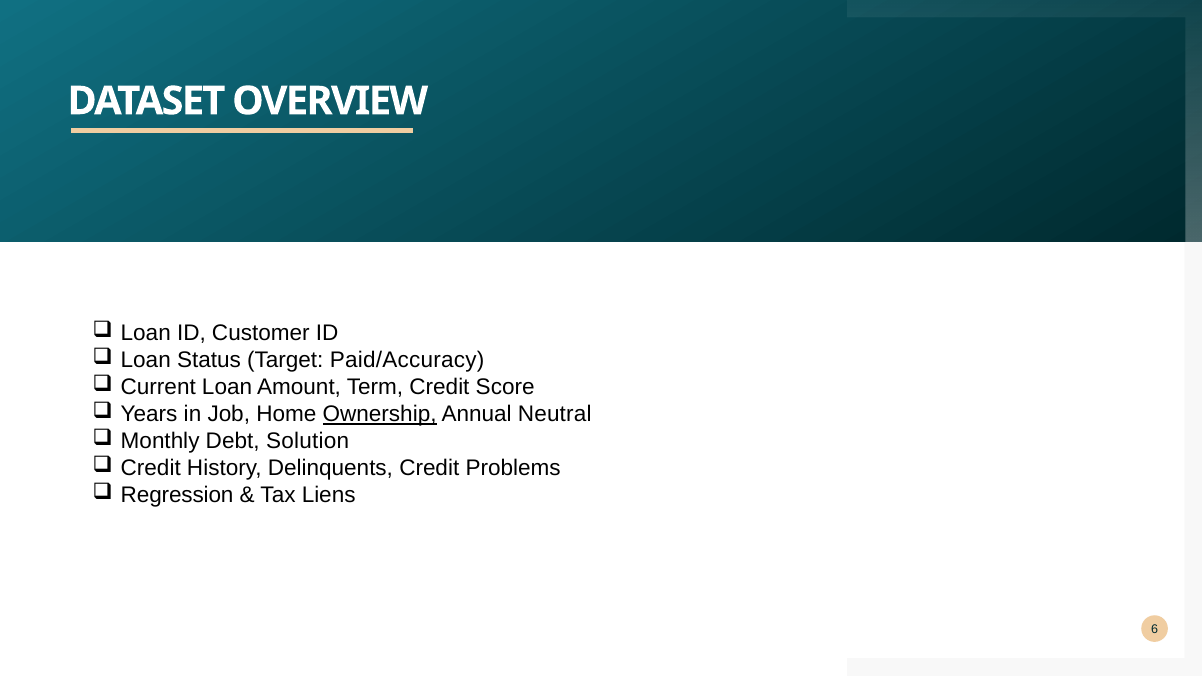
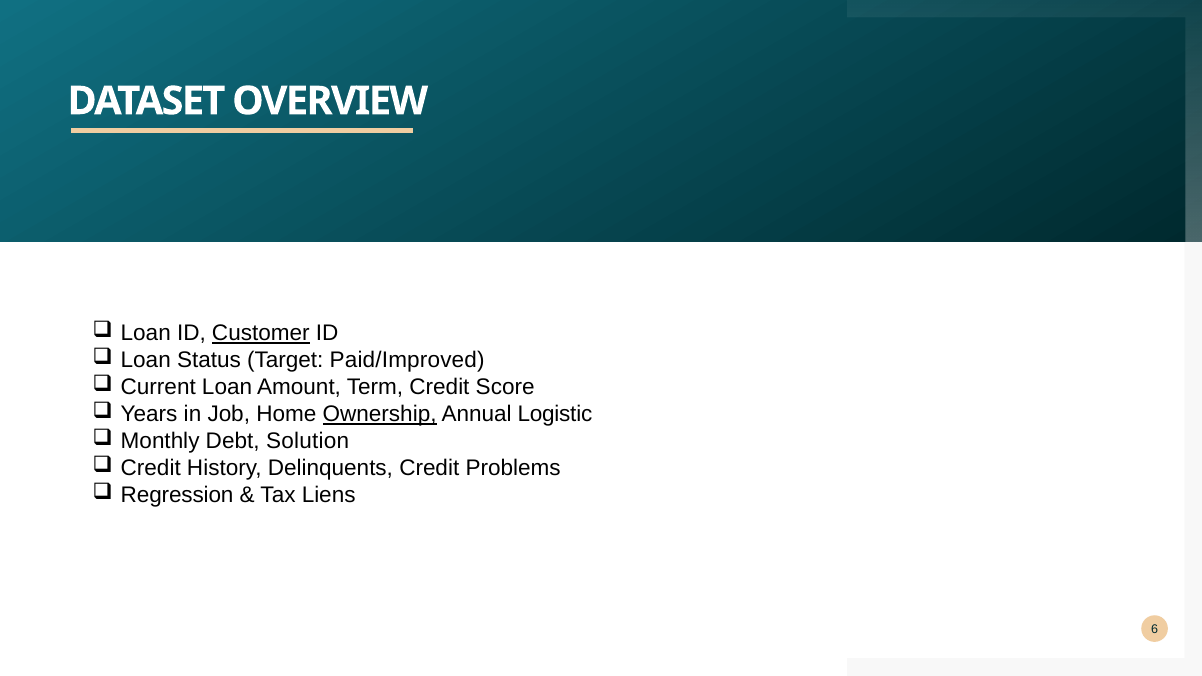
Customer underline: none -> present
Paid/Accuracy: Paid/Accuracy -> Paid/Improved
Neutral: Neutral -> Logistic
